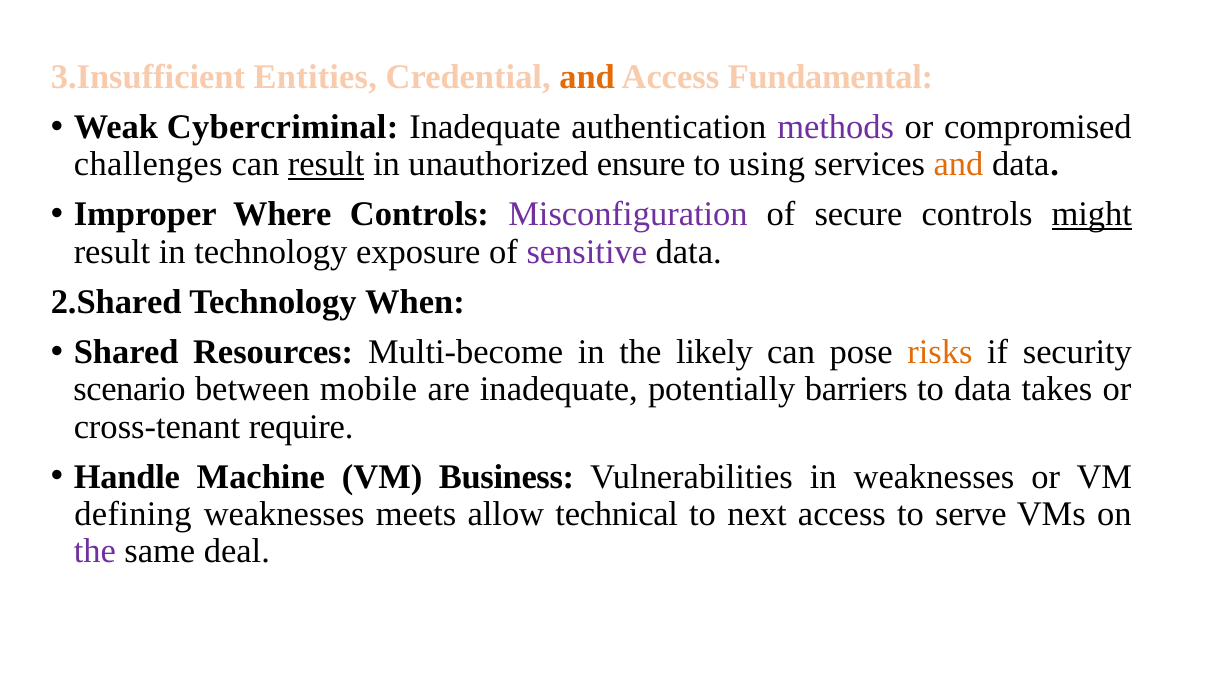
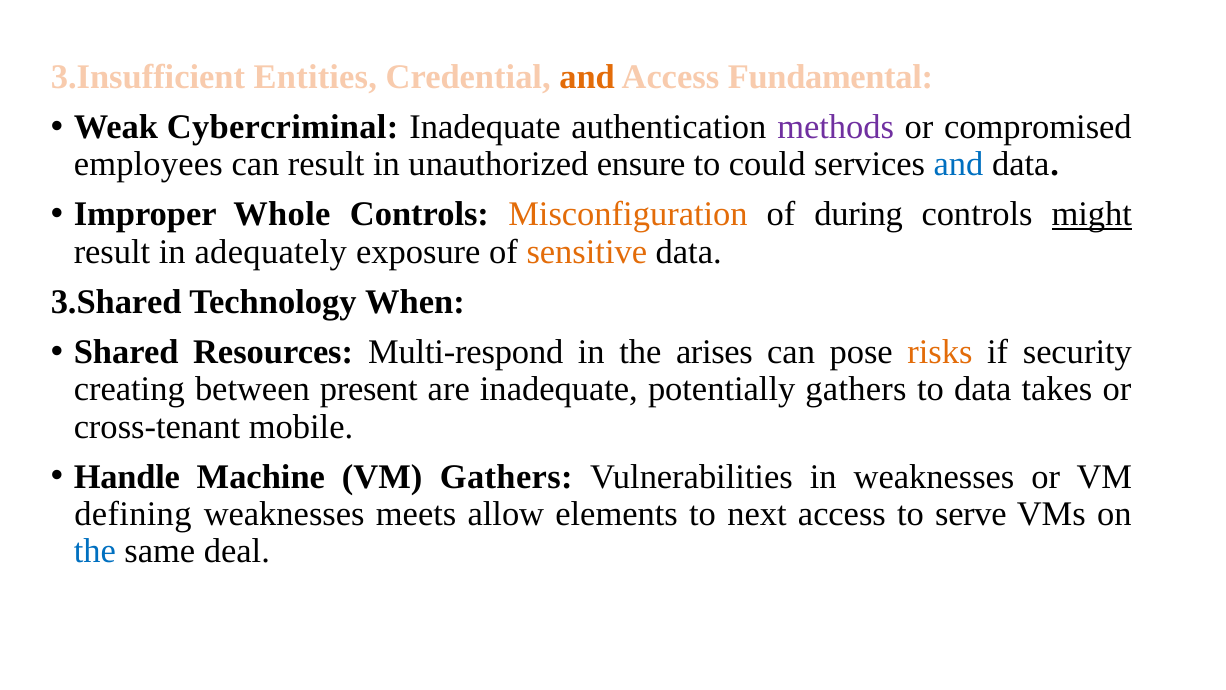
challenges: challenges -> employees
result at (326, 164) underline: present -> none
using: using -> could
and at (959, 164) colour: orange -> blue
Where: Where -> Whole
Misconfiguration colour: purple -> orange
secure: secure -> during
in technology: technology -> adequately
sensitive colour: purple -> orange
2.Shared: 2.Shared -> 3.Shared
Multi-become: Multi-become -> Multi-respond
likely: likely -> arises
scenario: scenario -> creating
mobile: mobile -> present
potentially barriers: barriers -> gathers
require: require -> mobile
VM Business: Business -> Gathers
technical: technical -> elements
the at (95, 551) colour: purple -> blue
